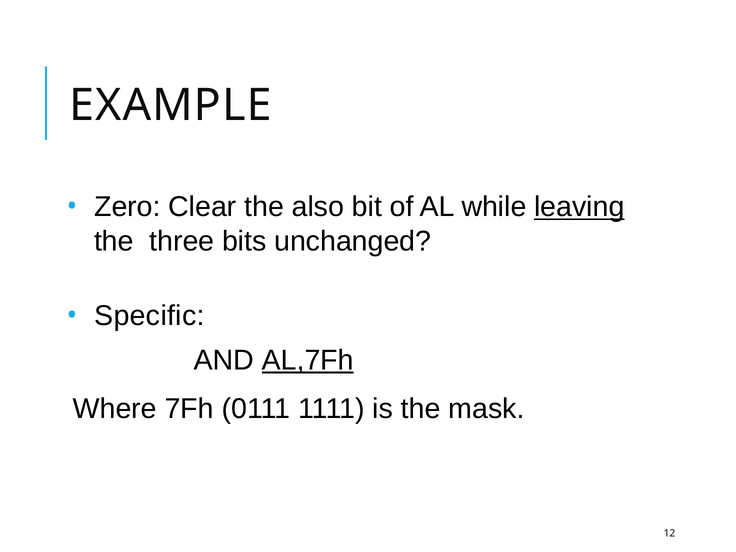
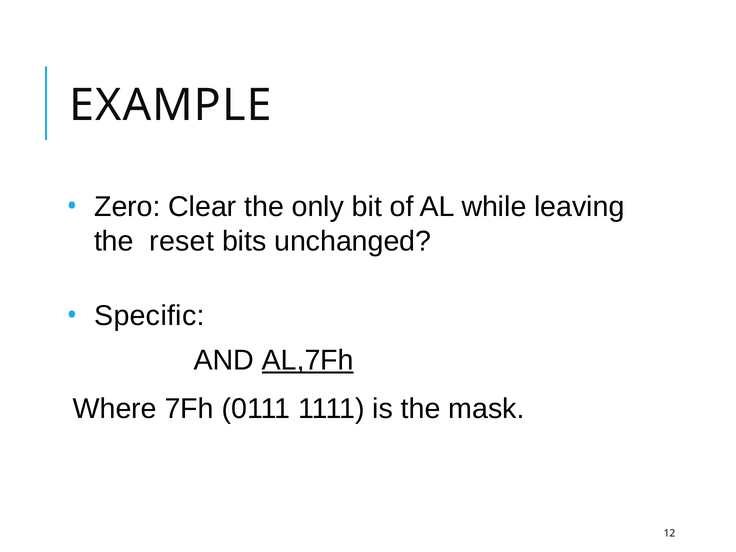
also: also -> only
leaving underline: present -> none
three: three -> reset
